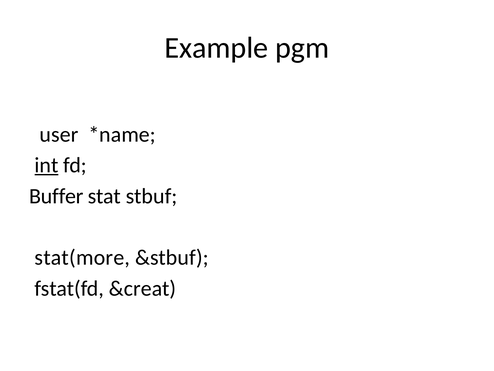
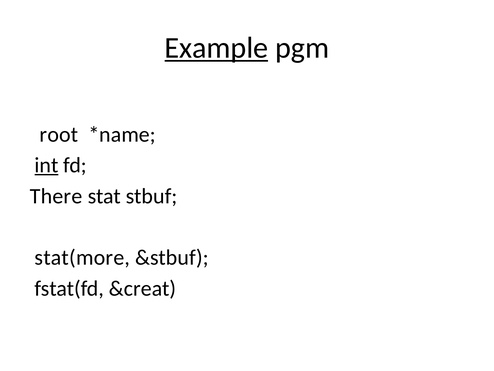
Example underline: none -> present
user: user -> root
Buffer: Buffer -> There
